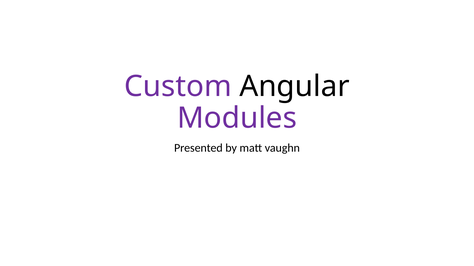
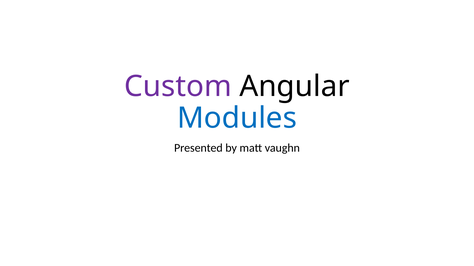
Modules colour: purple -> blue
